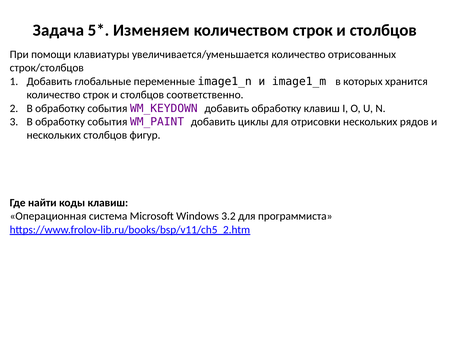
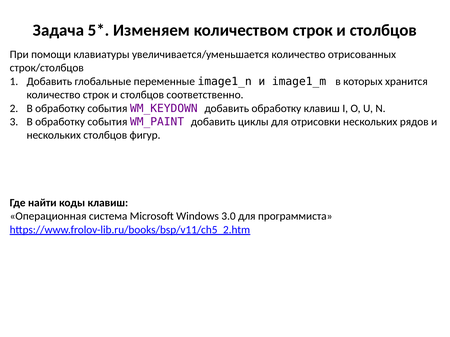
3.2: 3.2 -> 3.0
